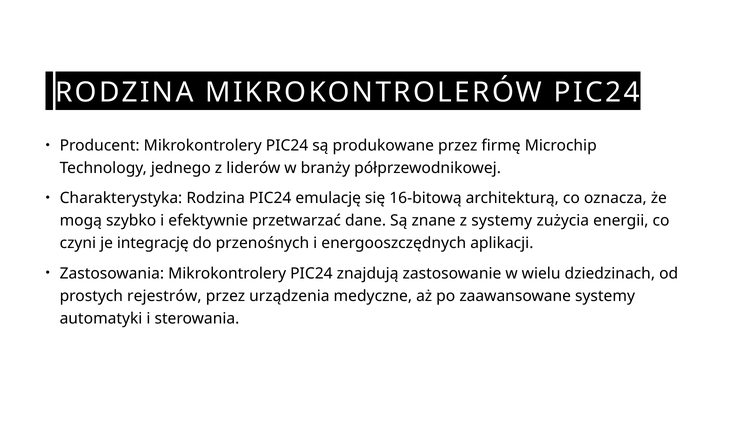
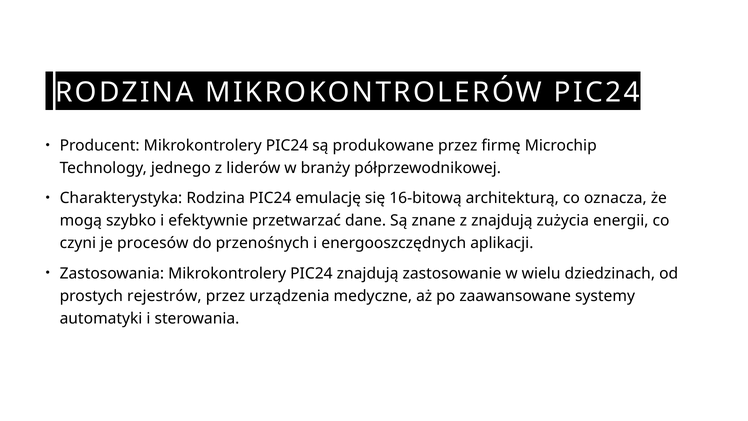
z systemy: systemy -> znajdują
integrację: integrację -> procesów
